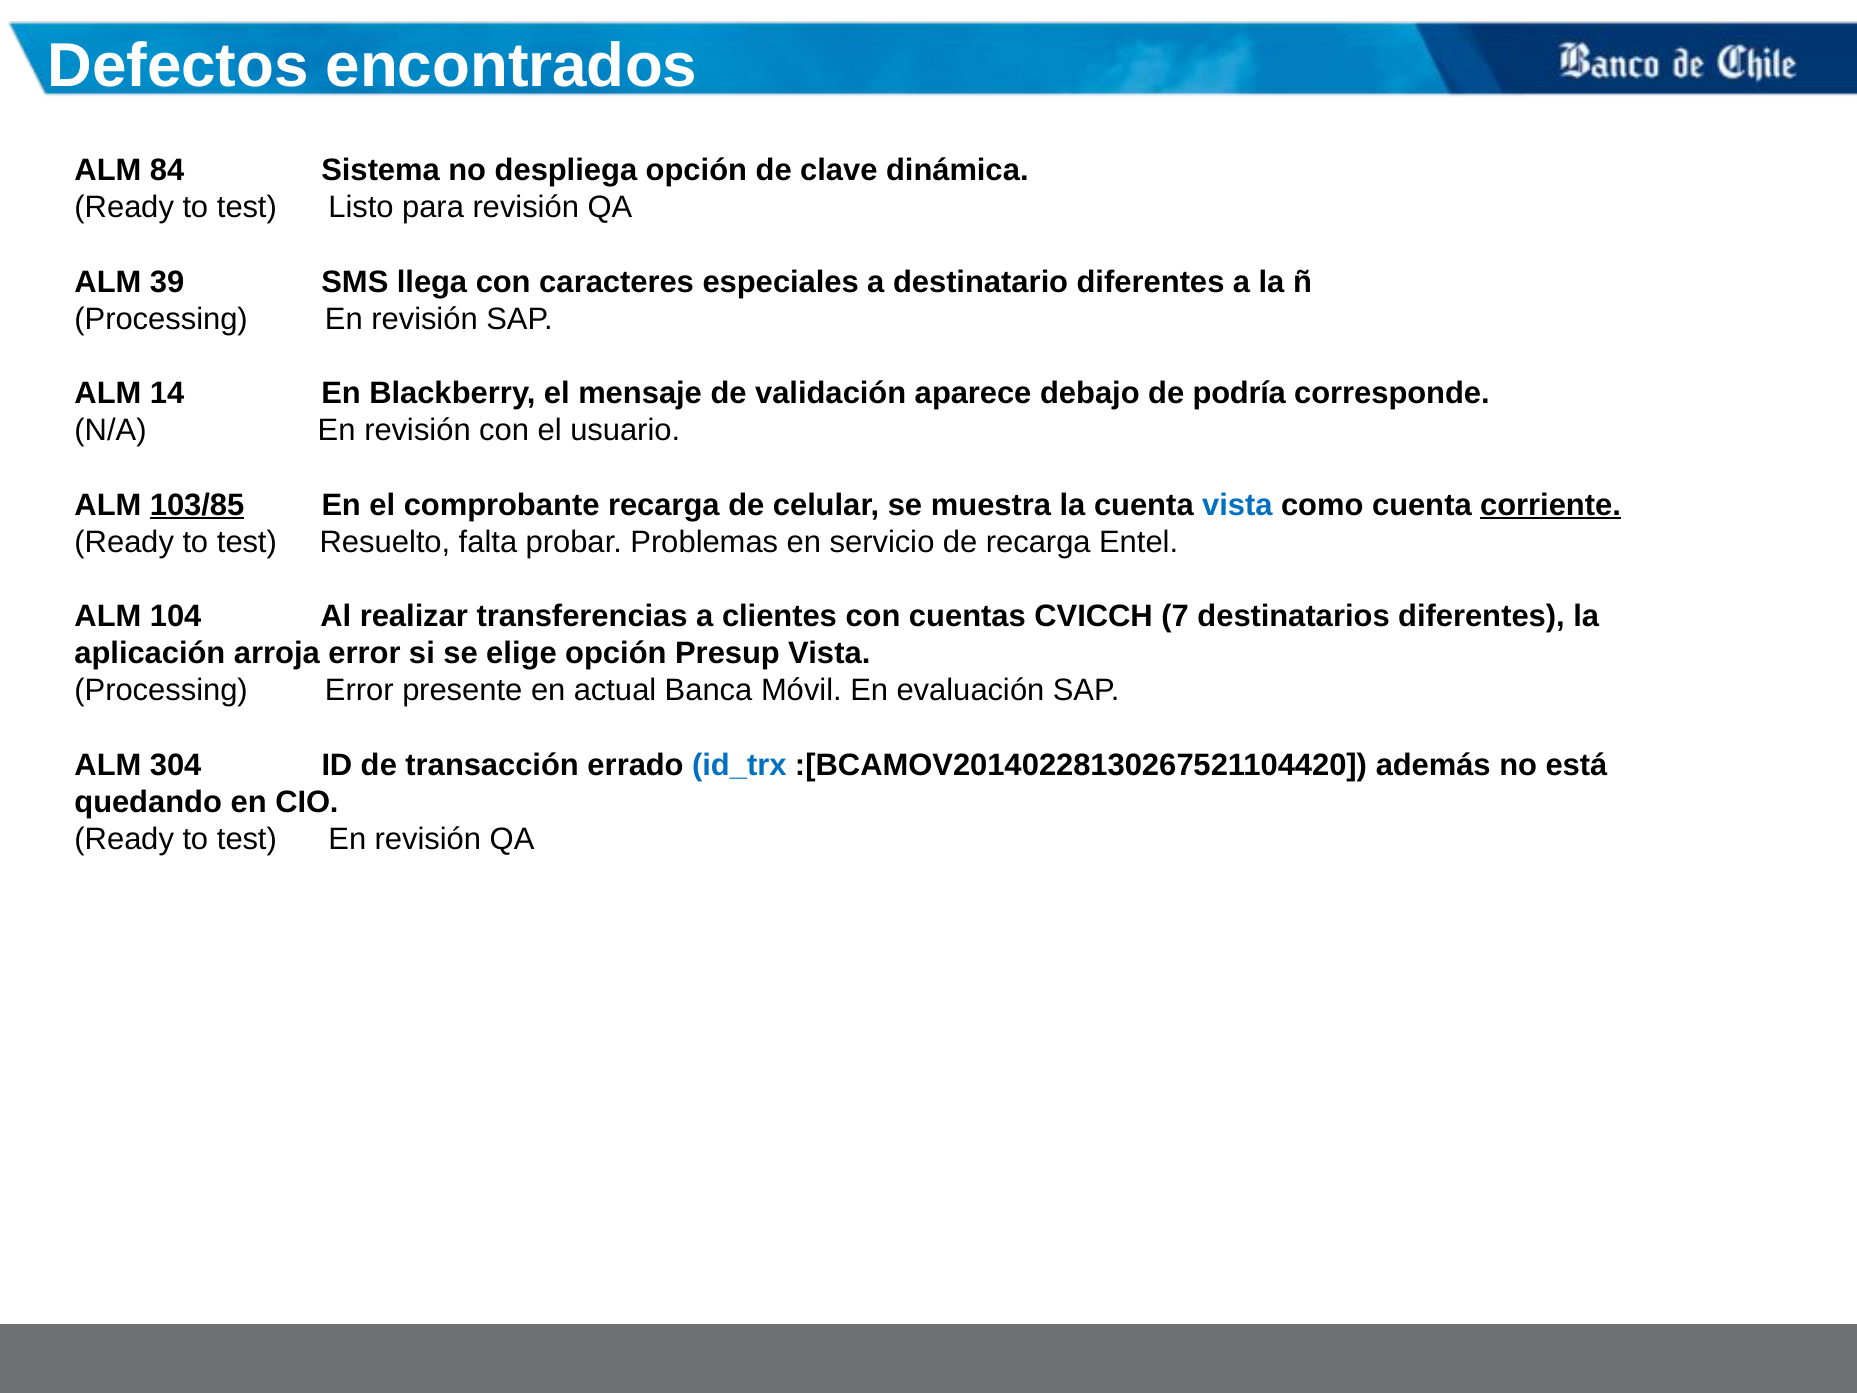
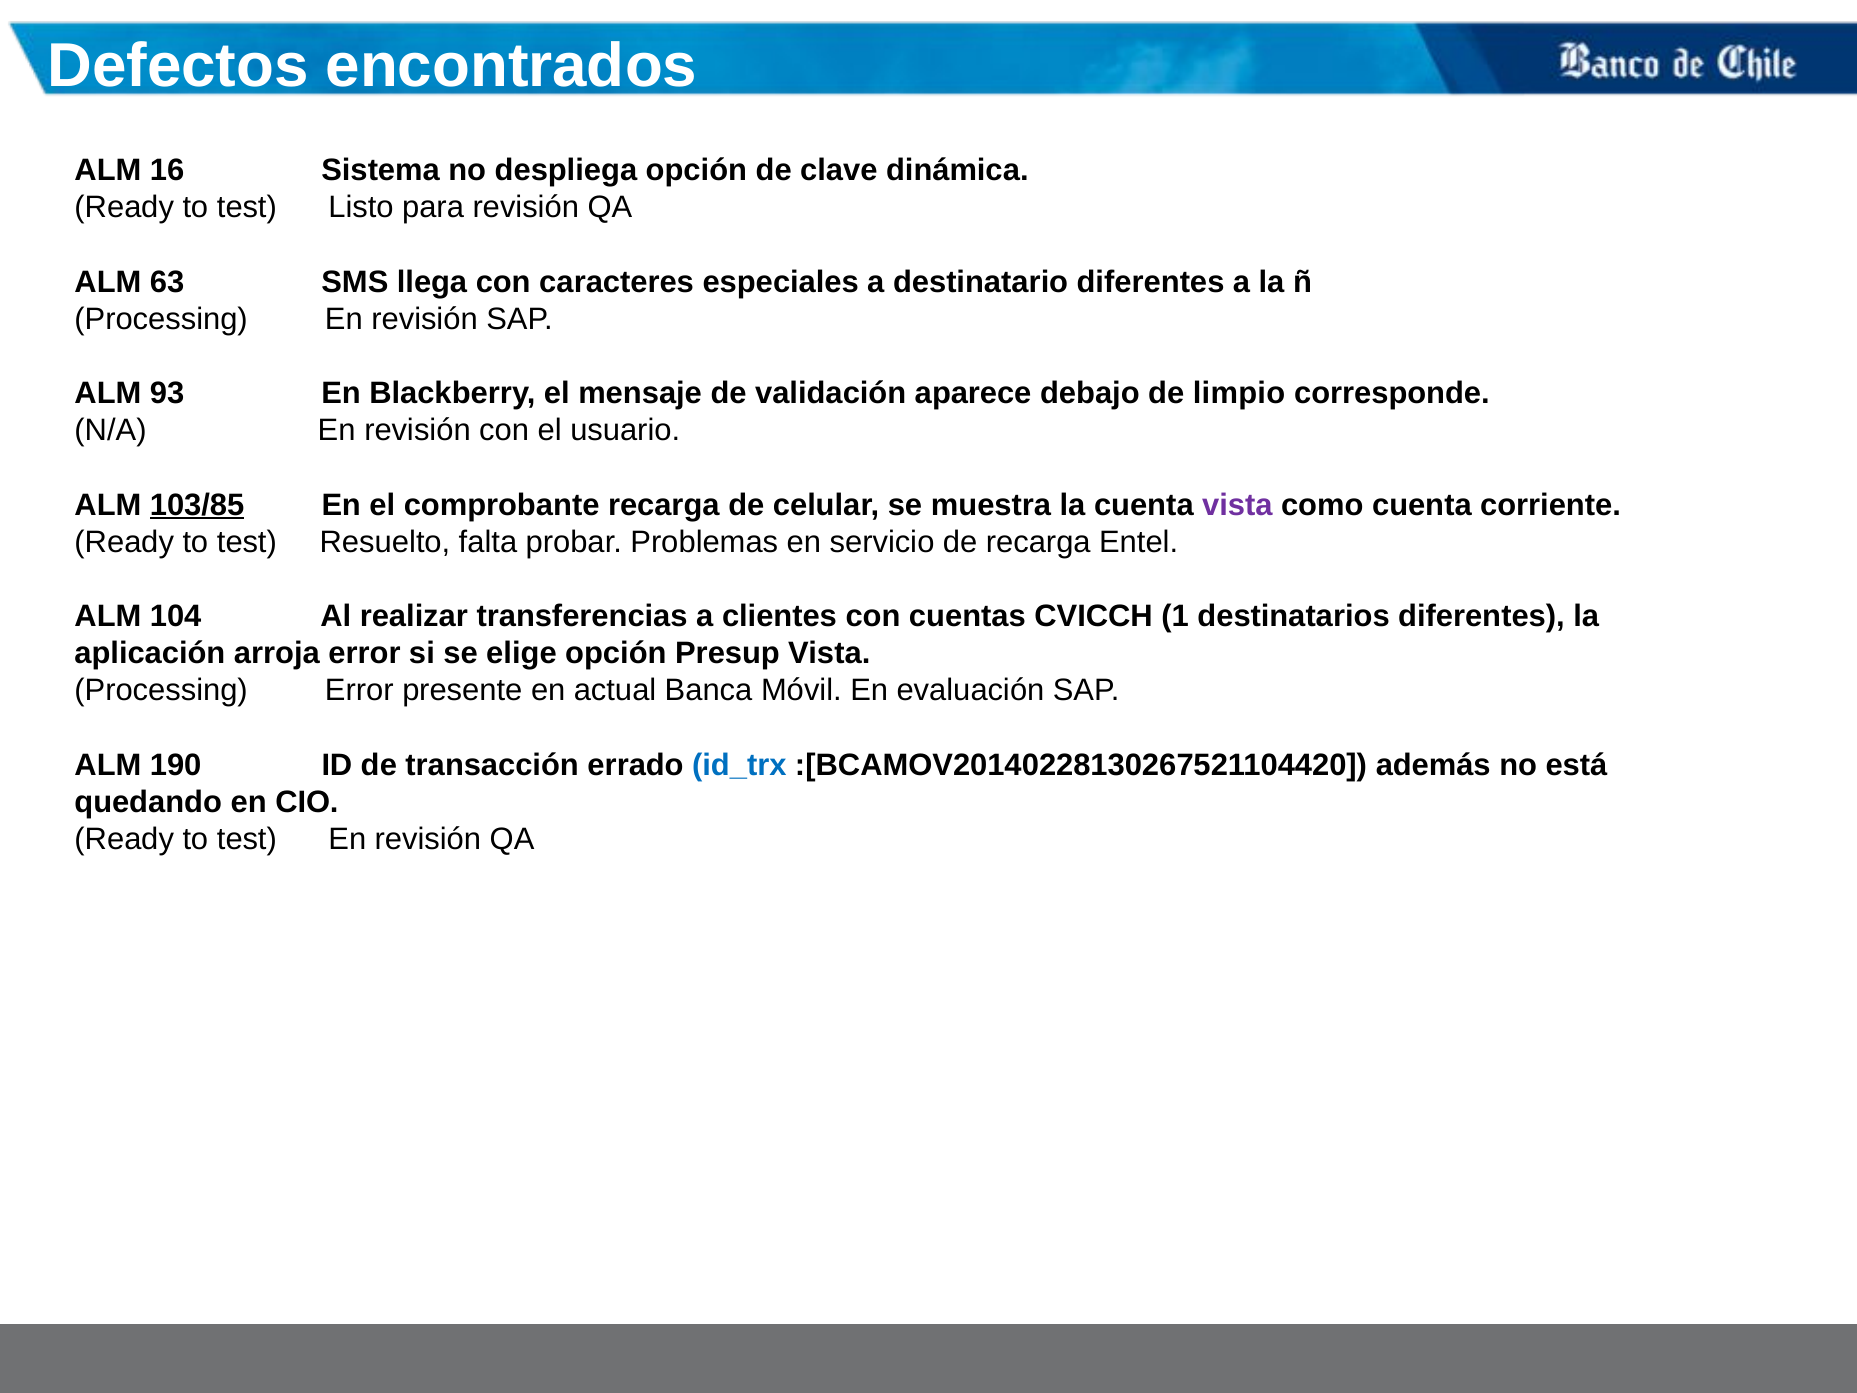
84: 84 -> 16
39: 39 -> 63
14: 14 -> 93
podría: podría -> limpio
vista at (1237, 505) colour: blue -> purple
corriente underline: present -> none
7: 7 -> 1
304: 304 -> 190
